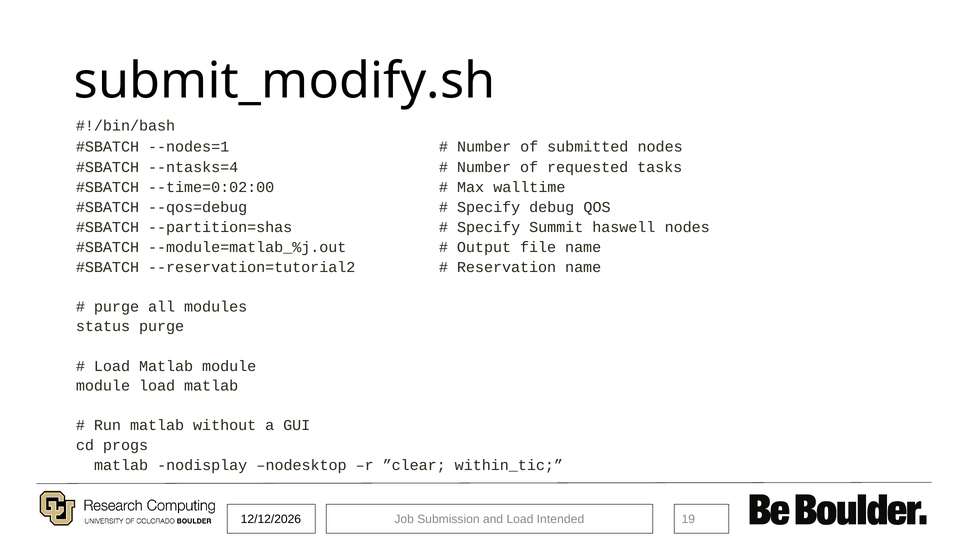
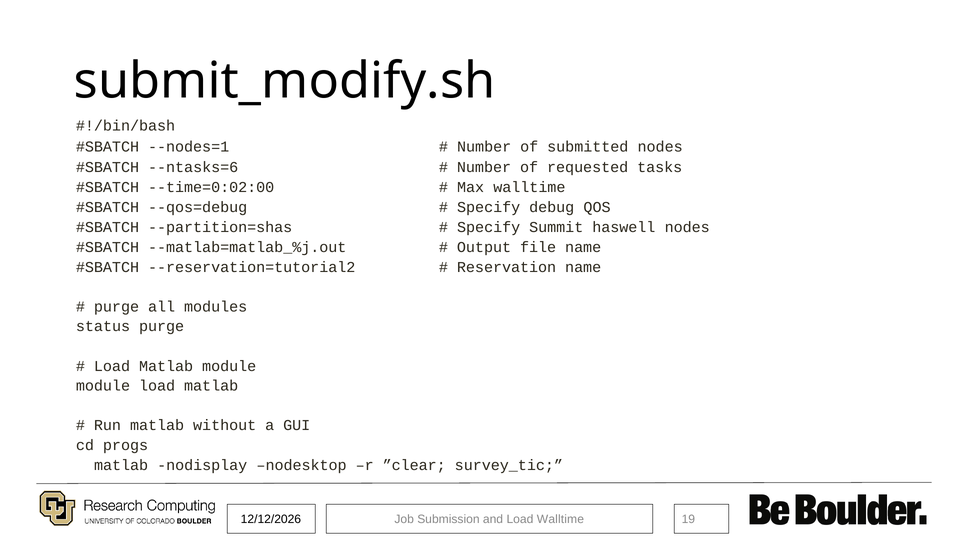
--ntasks=4: --ntasks=4 -> --ntasks=6
--module=matlab_%j.out: --module=matlab_%j.out -> --matlab=matlab_%j.out
within_tic: within_tic -> survey_tic
Load Intended: Intended -> Walltime
